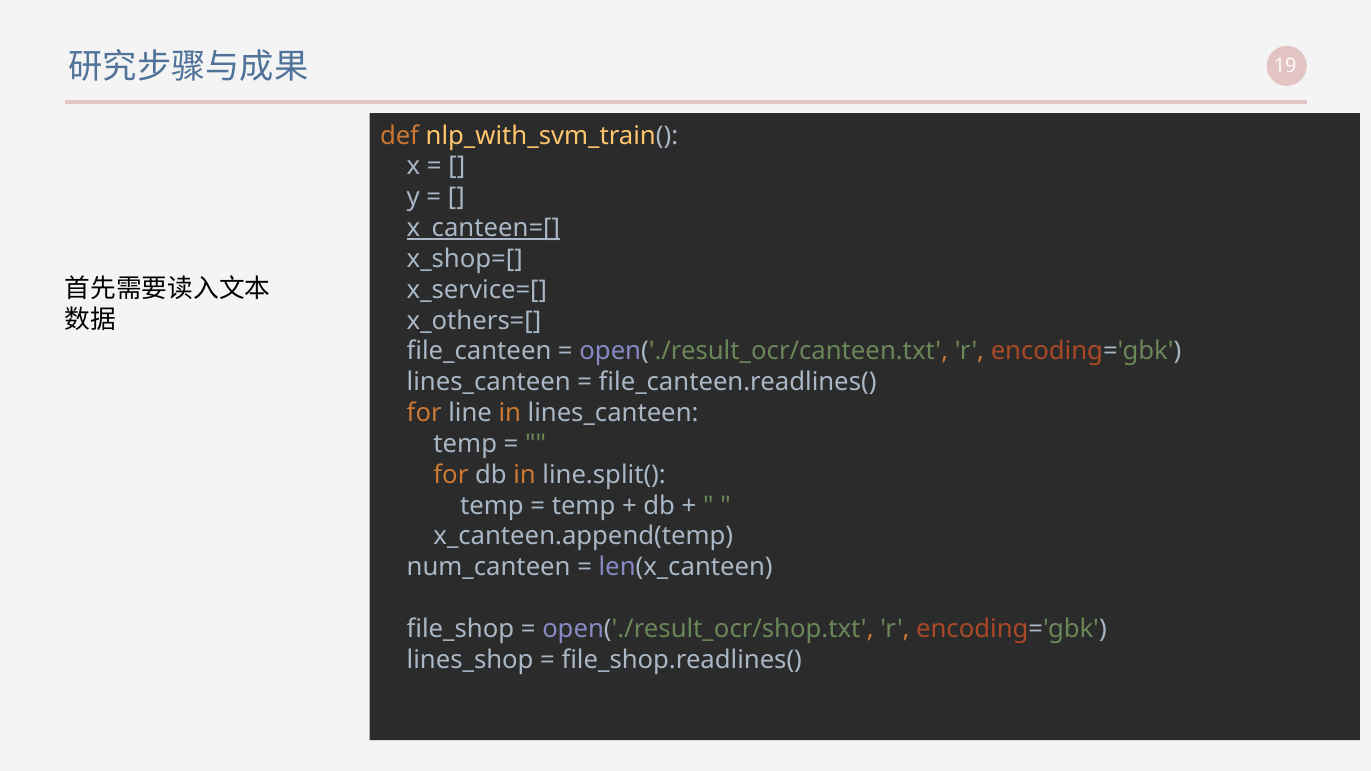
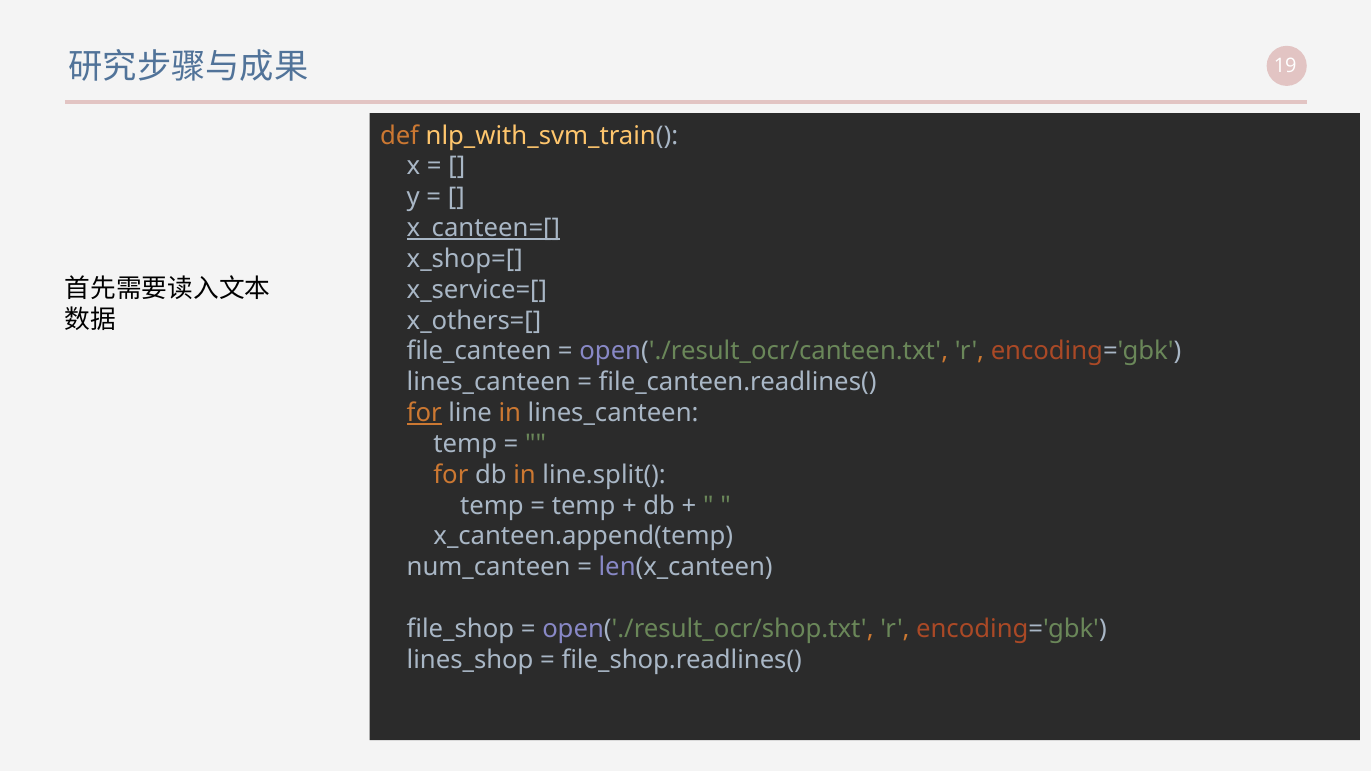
for at (424, 413) underline: none -> present
